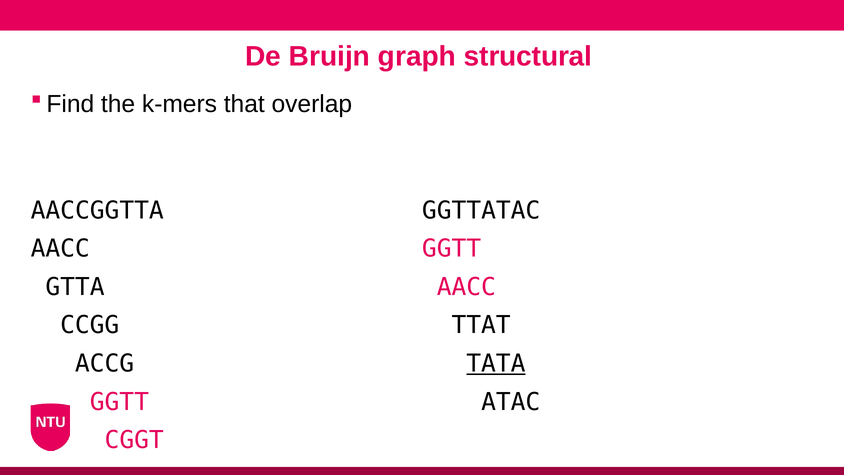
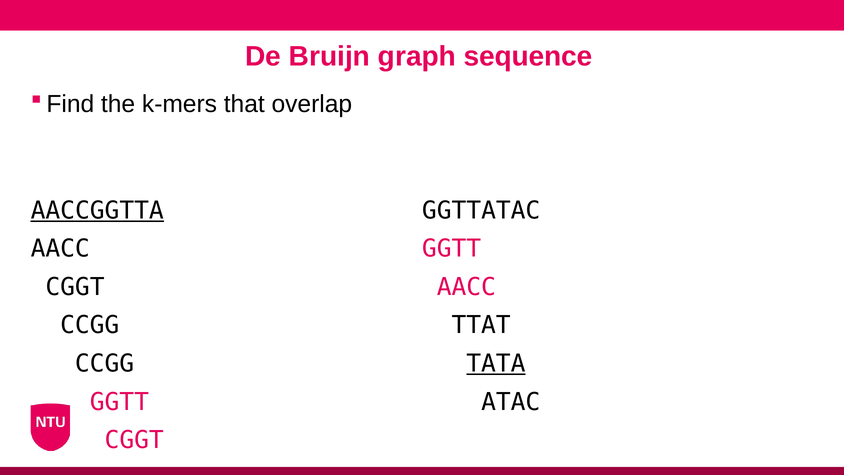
structural: structural -> sequence
AACCGGTTA underline: none -> present
GTTA at (75, 287): GTTA -> CGGT
ACCG at (105, 363): ACCG -> CCGG
